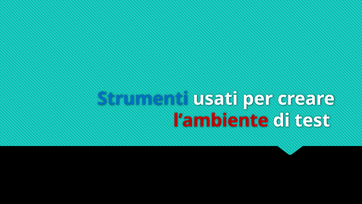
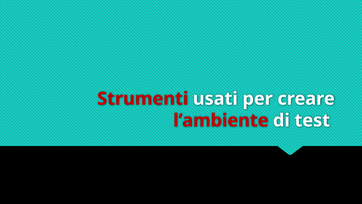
Strumenti colour: blue -> red
